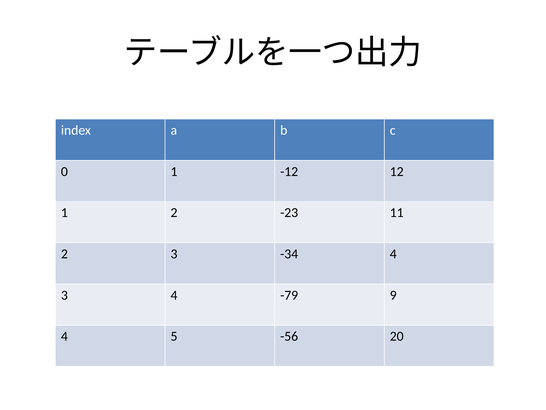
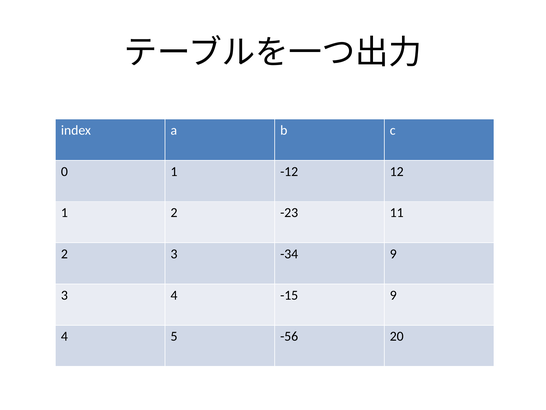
-34 4: 4 -> 9
-79: -79 -> -15
